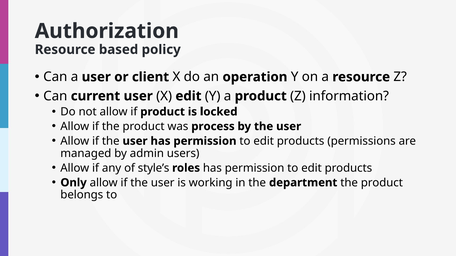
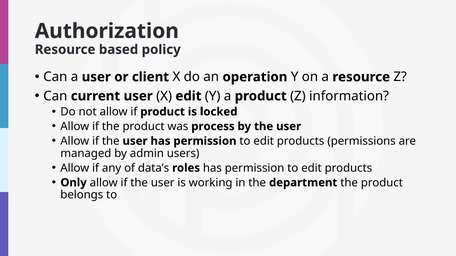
style’s: style’s -> data’s
